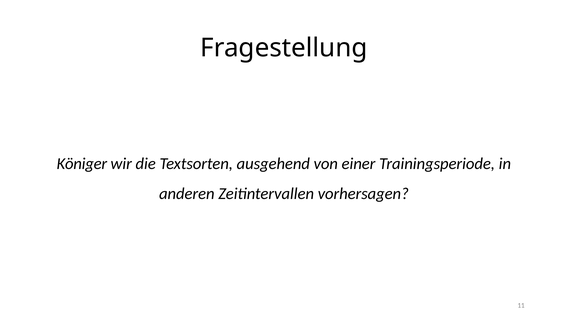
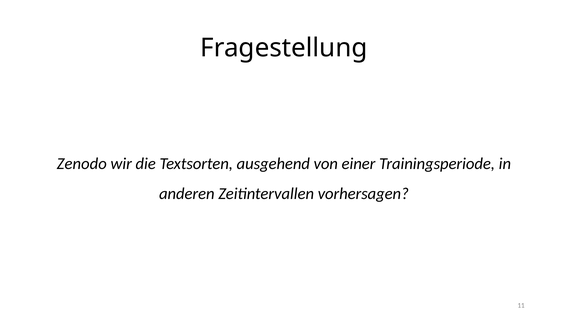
Königer: Königer -> Zenodo
